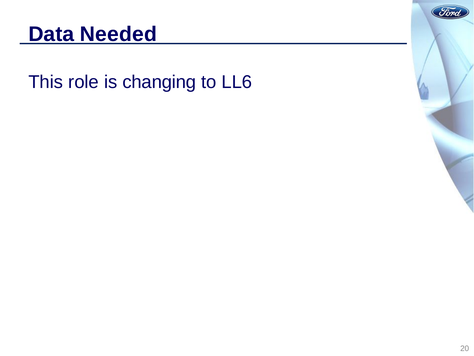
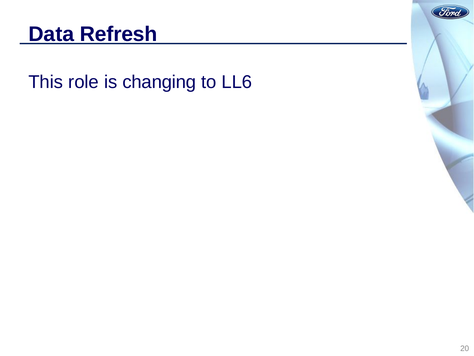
Needed: Needed -> Refresh
